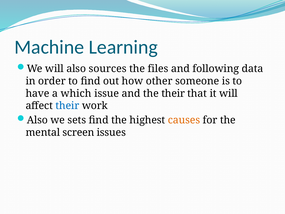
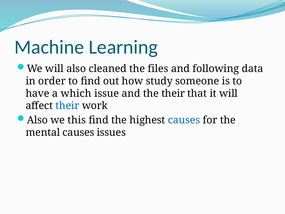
sources: sources -> cleaned
other: other -> study
sets: sets -> this
causes at (184, 120) colour: orange -> blue
mental screen: screen -> causes
